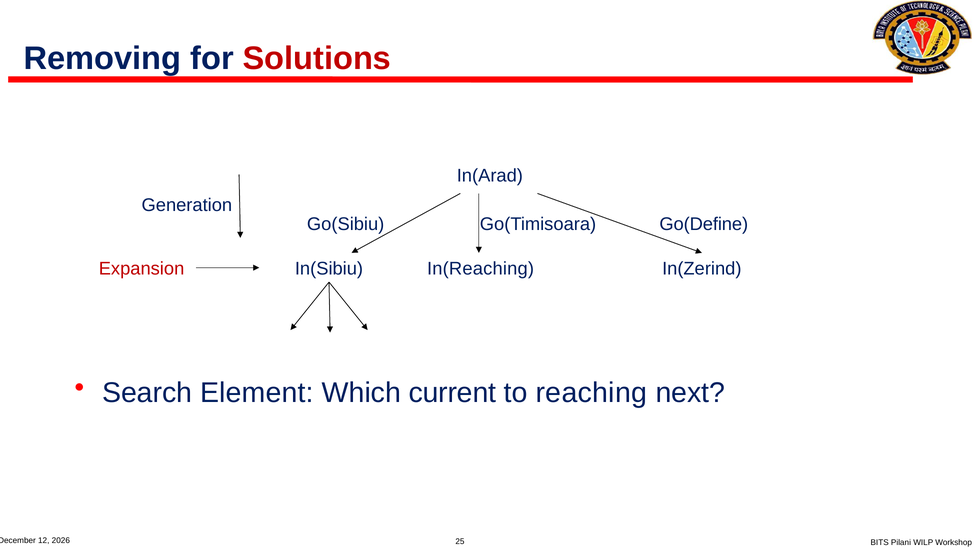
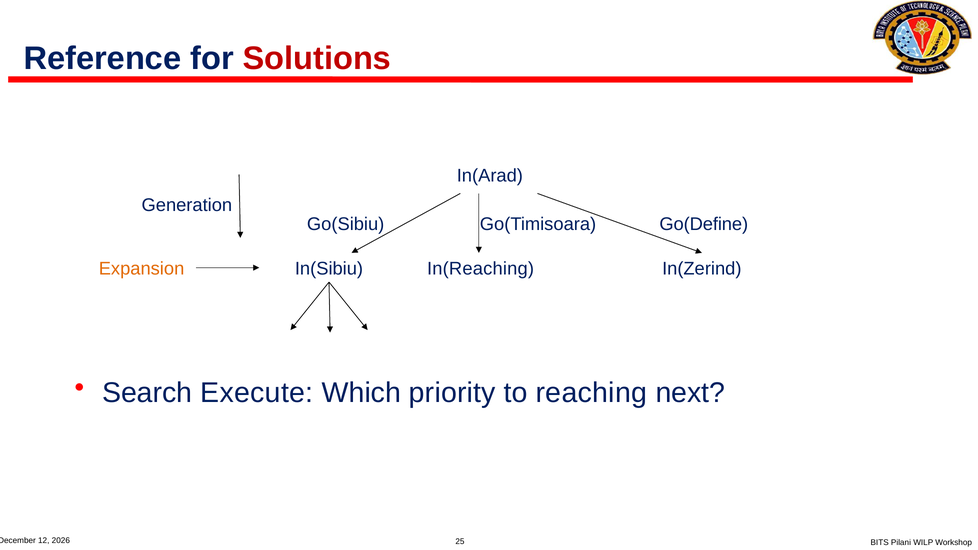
Removing: Removing -> Reference
Expansion colour: red -> orange
Element: Element -> Execute
current: current -> priority
